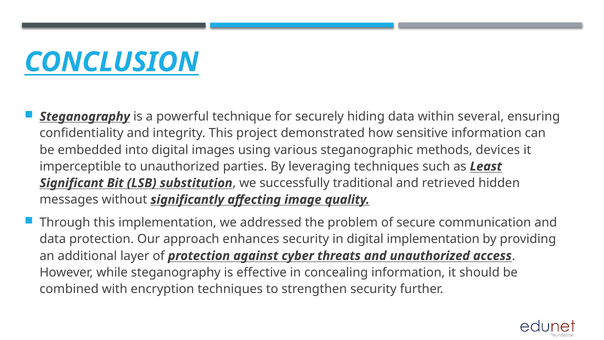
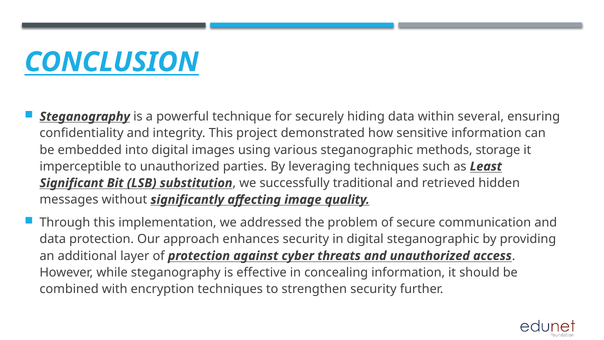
devices: devices -> storage
digital implementation: implementation -> steganographic
